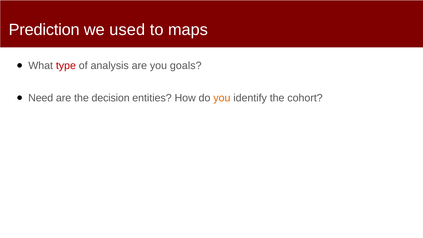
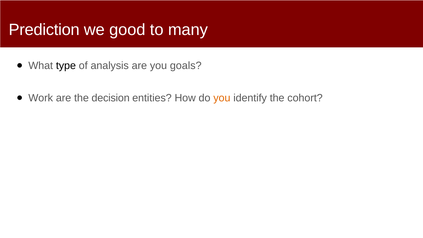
used: used -> good
maps: maps -> many
type colour: red -> black
Need: Need -> Work
